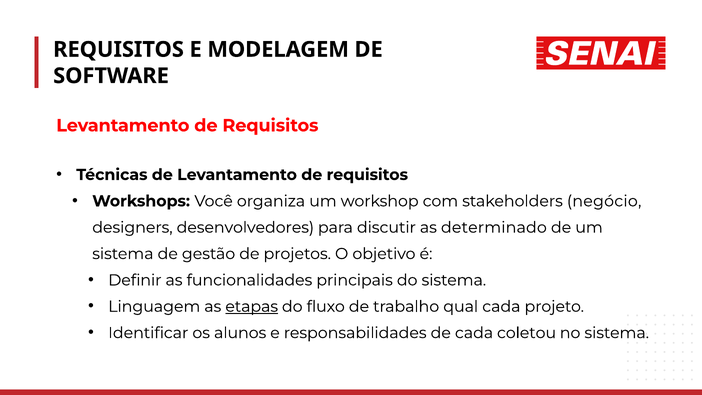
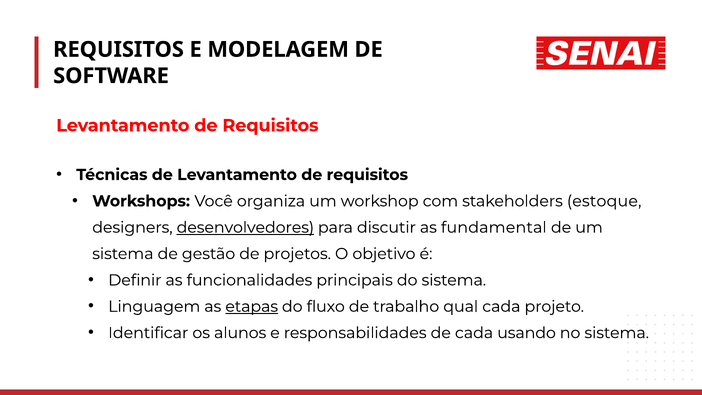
negócio: negócio -> estoque
desenvolvedores underline: none -> present
determinado: determinado -> fundamental
coletou: coletou -> usando
